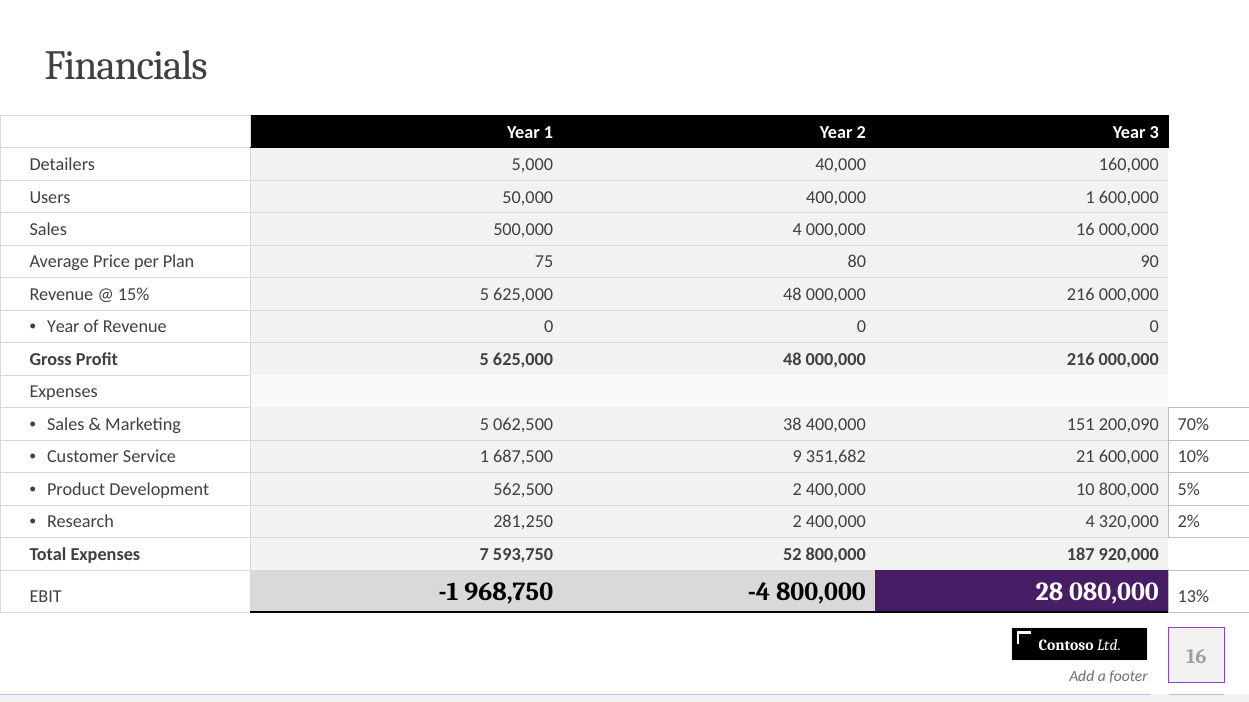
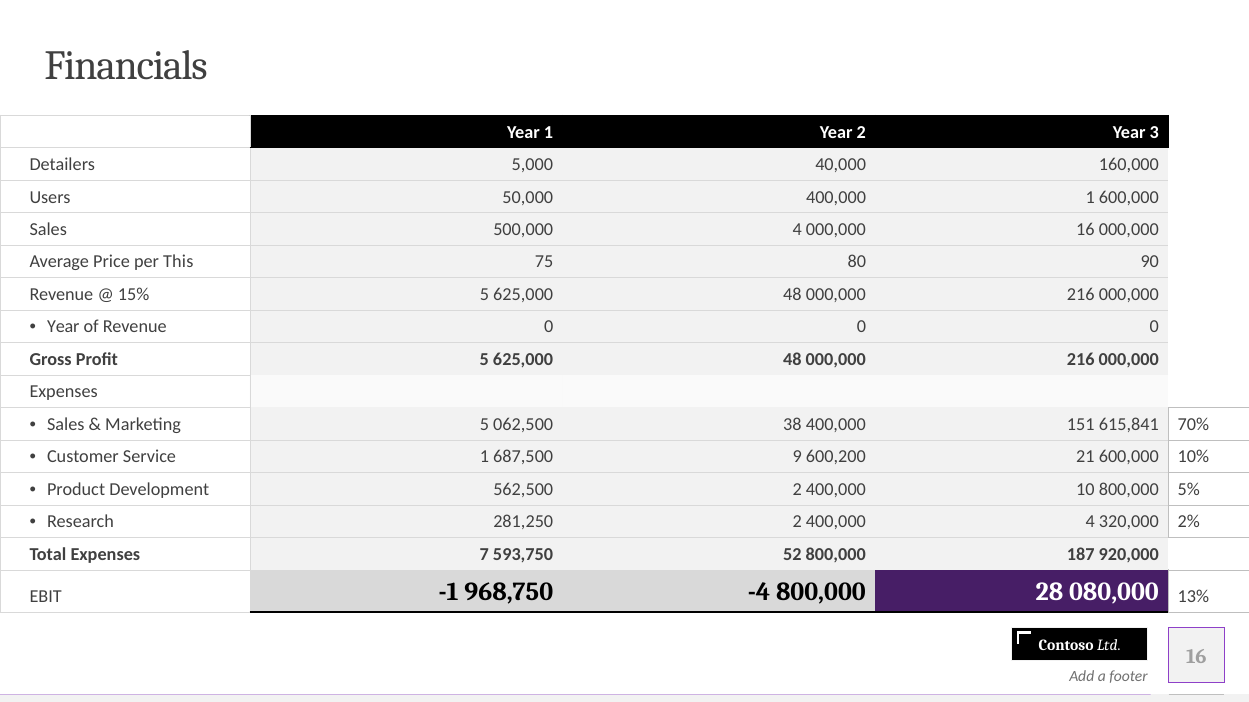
Plan: Plan -> This
200,090: 200,090 -> 615,841
351,682: 351,682 -> 600,200
